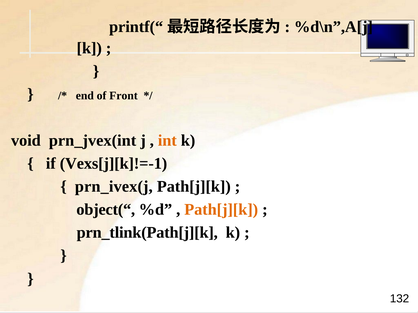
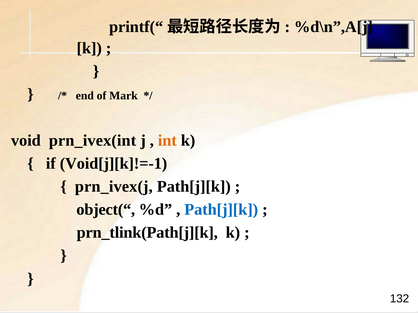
Front: Front -> Mark
prn_jvex(int: prn_jvex(int -> prn_ivex(int
Vexs[j][k]!=-1: Vexs[j][k]!=-1 -> Void[j][k]!=-1
Path[j][k at (221, 210) colour: orange -> blue
